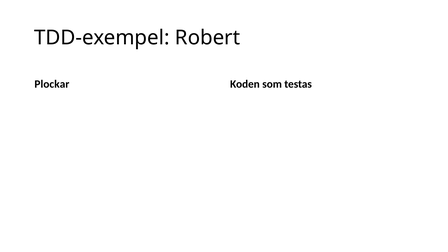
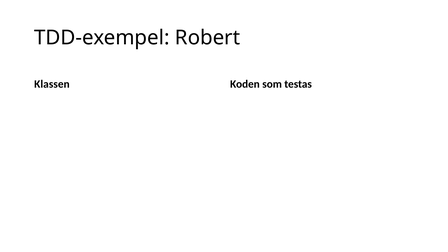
Plockar: Plockar -> Klassen
